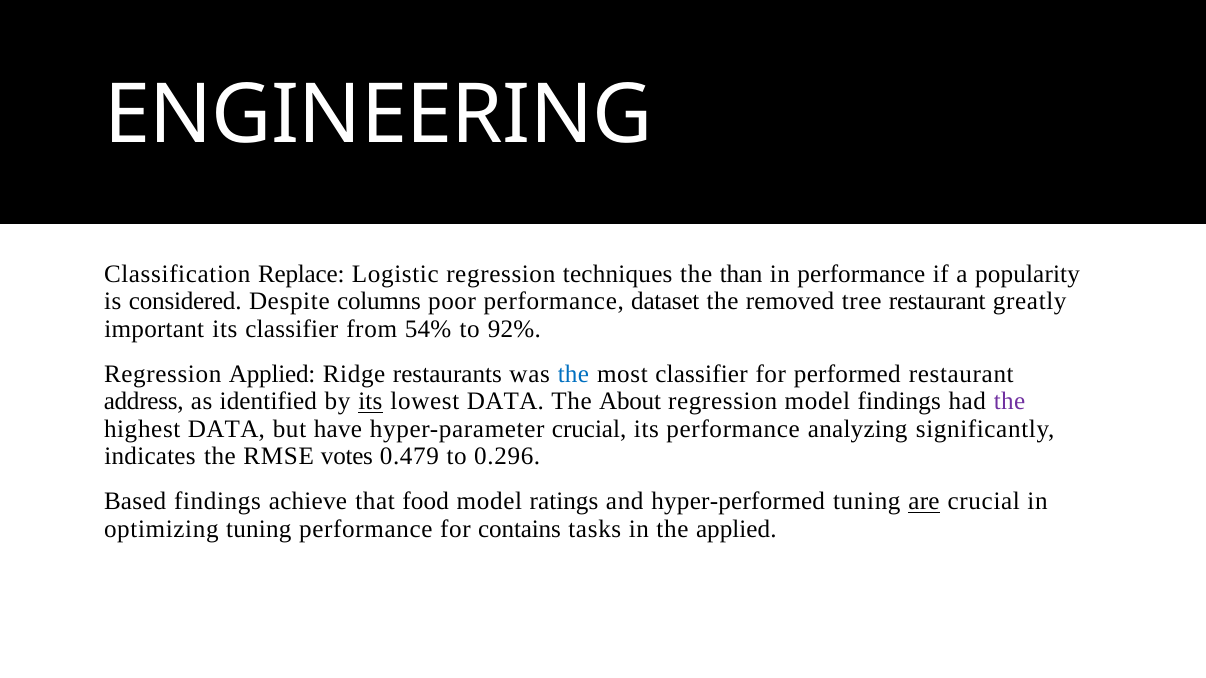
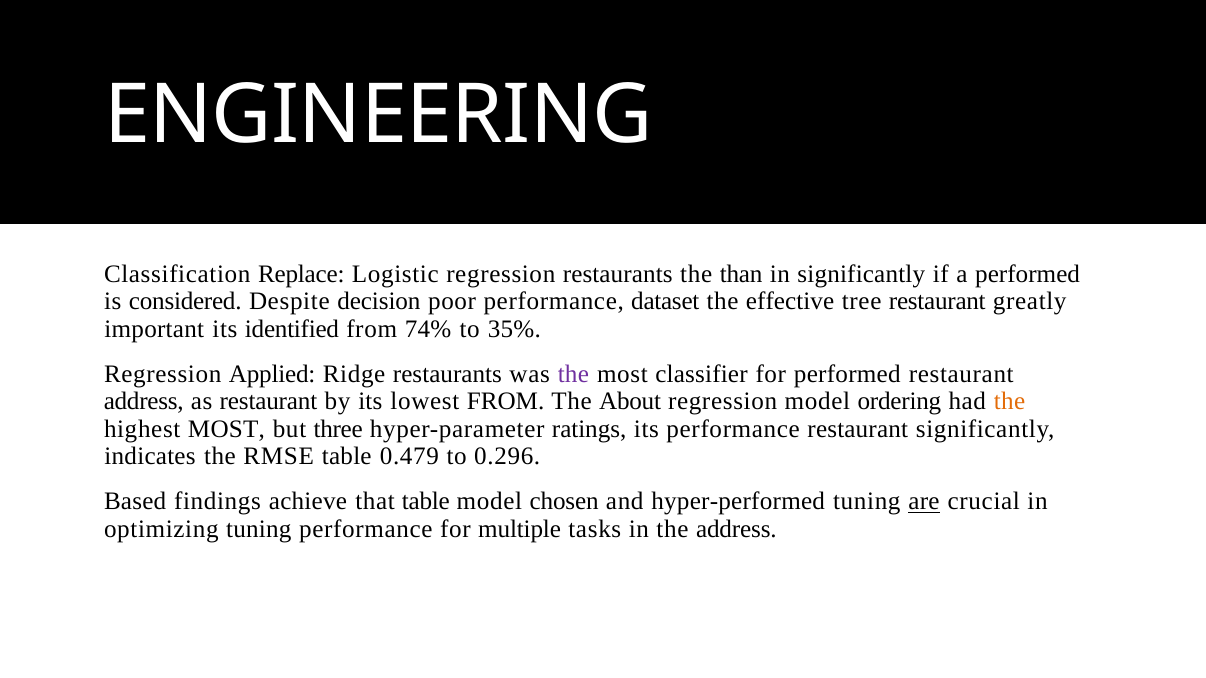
regression techniques: techniques -> restaurants
in performance: performance -> significantly
a popularity: popularity -> performed
columns: columns -> decision
removed: removed -> effective
its classifier: classifier -> identified
54%: 54% -> 74%
92%: 92% -> 35%
the at (573, 374) colour: blue -> purple
as identified: identified -> restaurant
its at (370, 402) underline: present -> none
lowest DATA: DATA -> FROM
model findings: findings -> ordering
the at (1010, 402) colour: purple -> orange
highest DATA: DATA -> MOST
have: have -> three
hyper-parameter crucial: crucial -> ratings
performance analyzing: analyzing -> restaurant
RMSE votes: votes -> table
that food: food -> table
ratings: ratings -> chosen
contains: contains -> multiple
the applied: applied -> address
